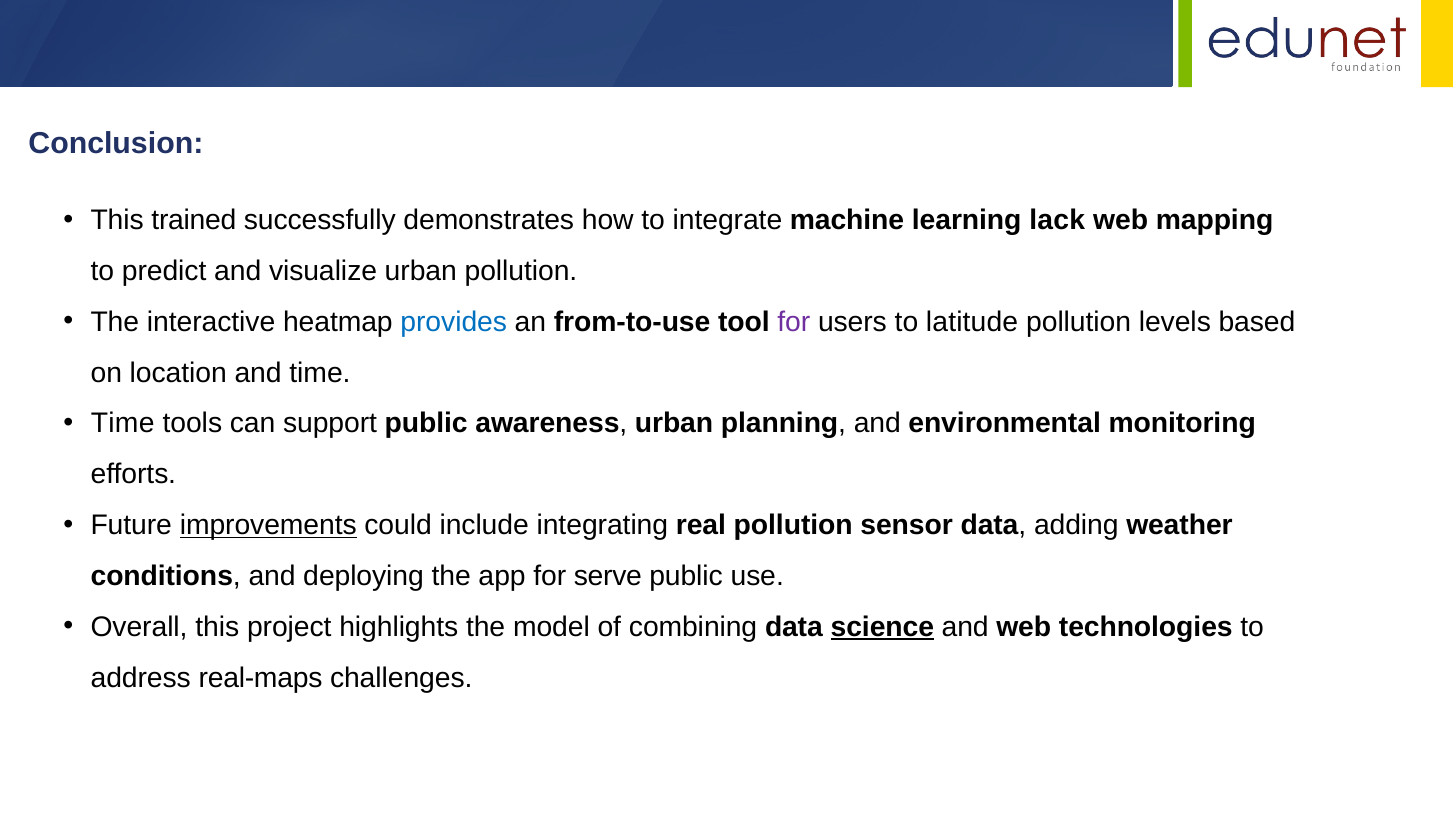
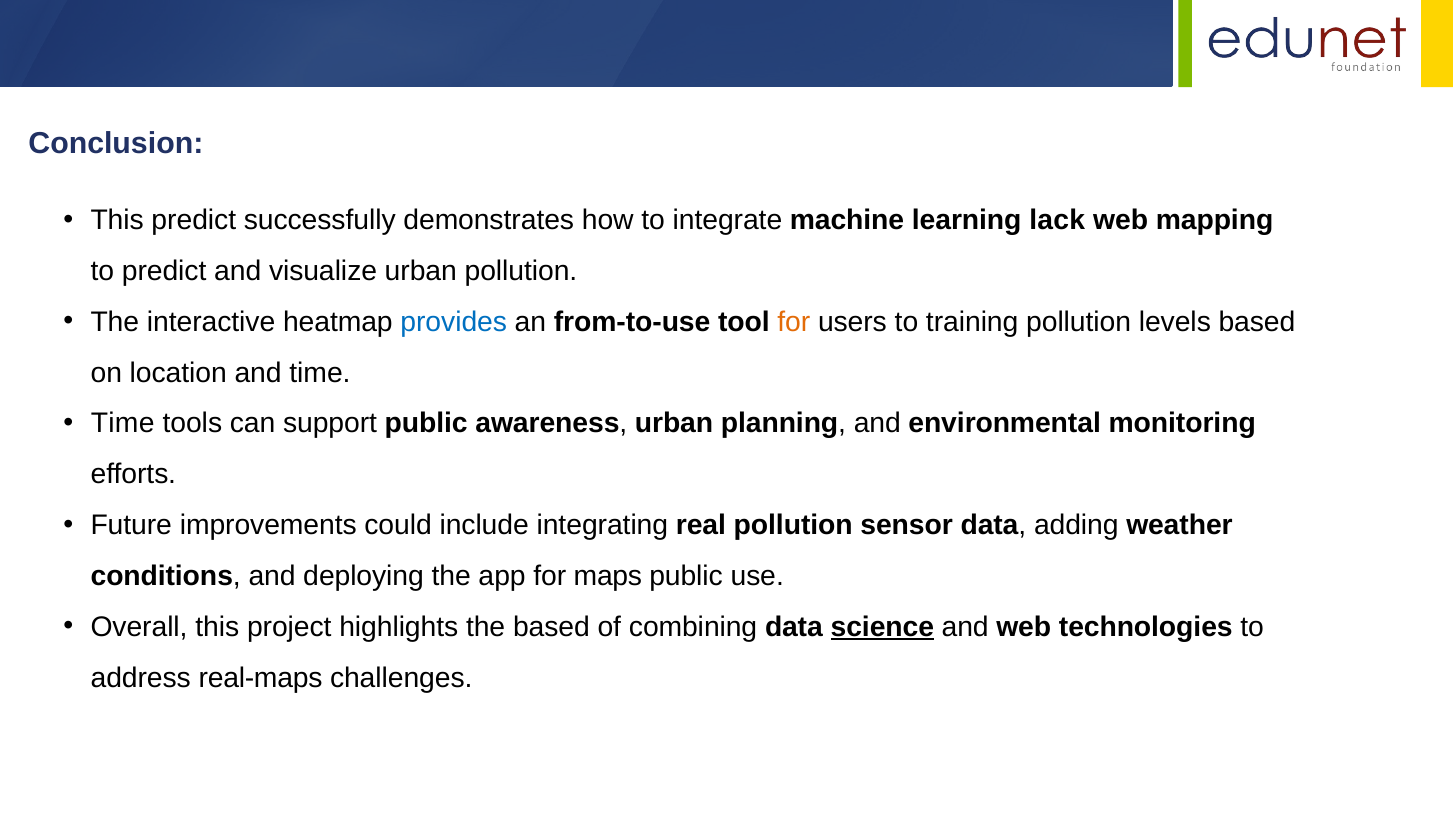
This trained: trained -> predict
for at (794, 322) colour: purple -> orange
latitude: latitude -> training
improvements underline: present -> none
serve: serve -> maps
the model: model -> based
